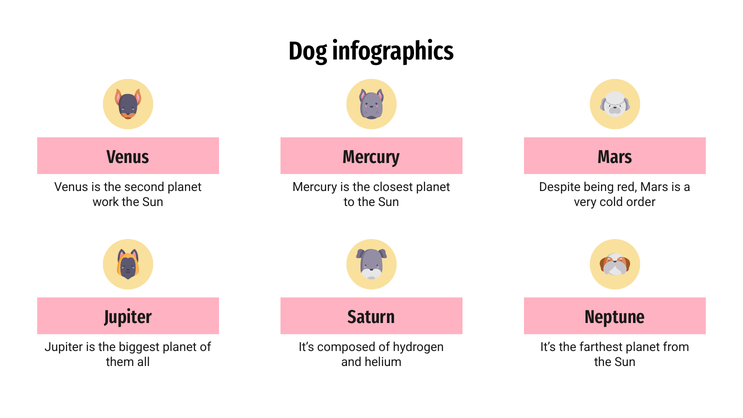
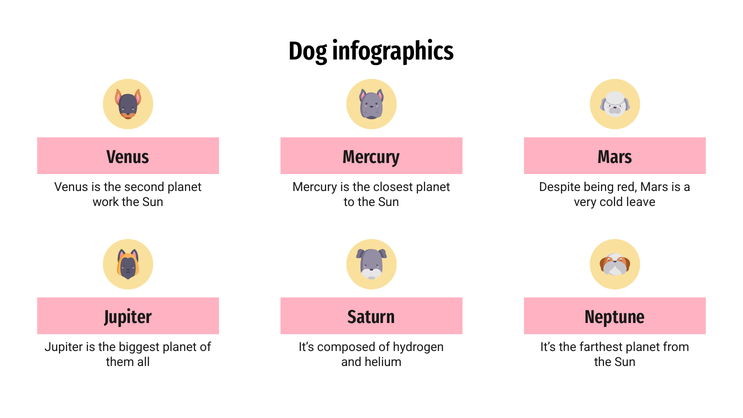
order: order -> leave
